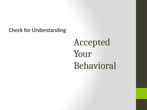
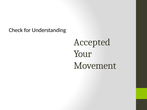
Behavioral: Behavioral -> Movement
